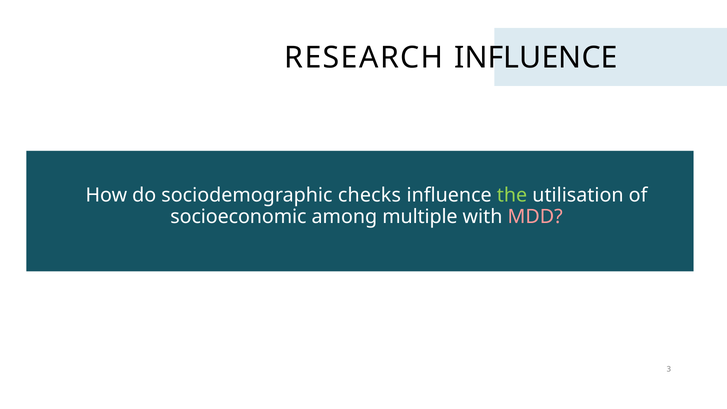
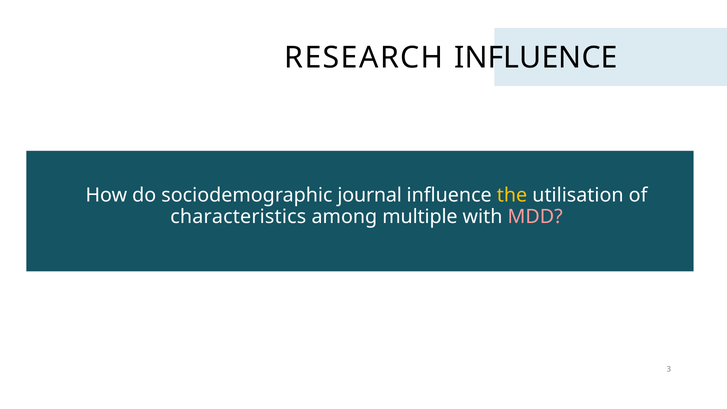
checks: checks -> journal
the colour: light green -> yellow
socioeconomic: socioeconomic -> characteristics
